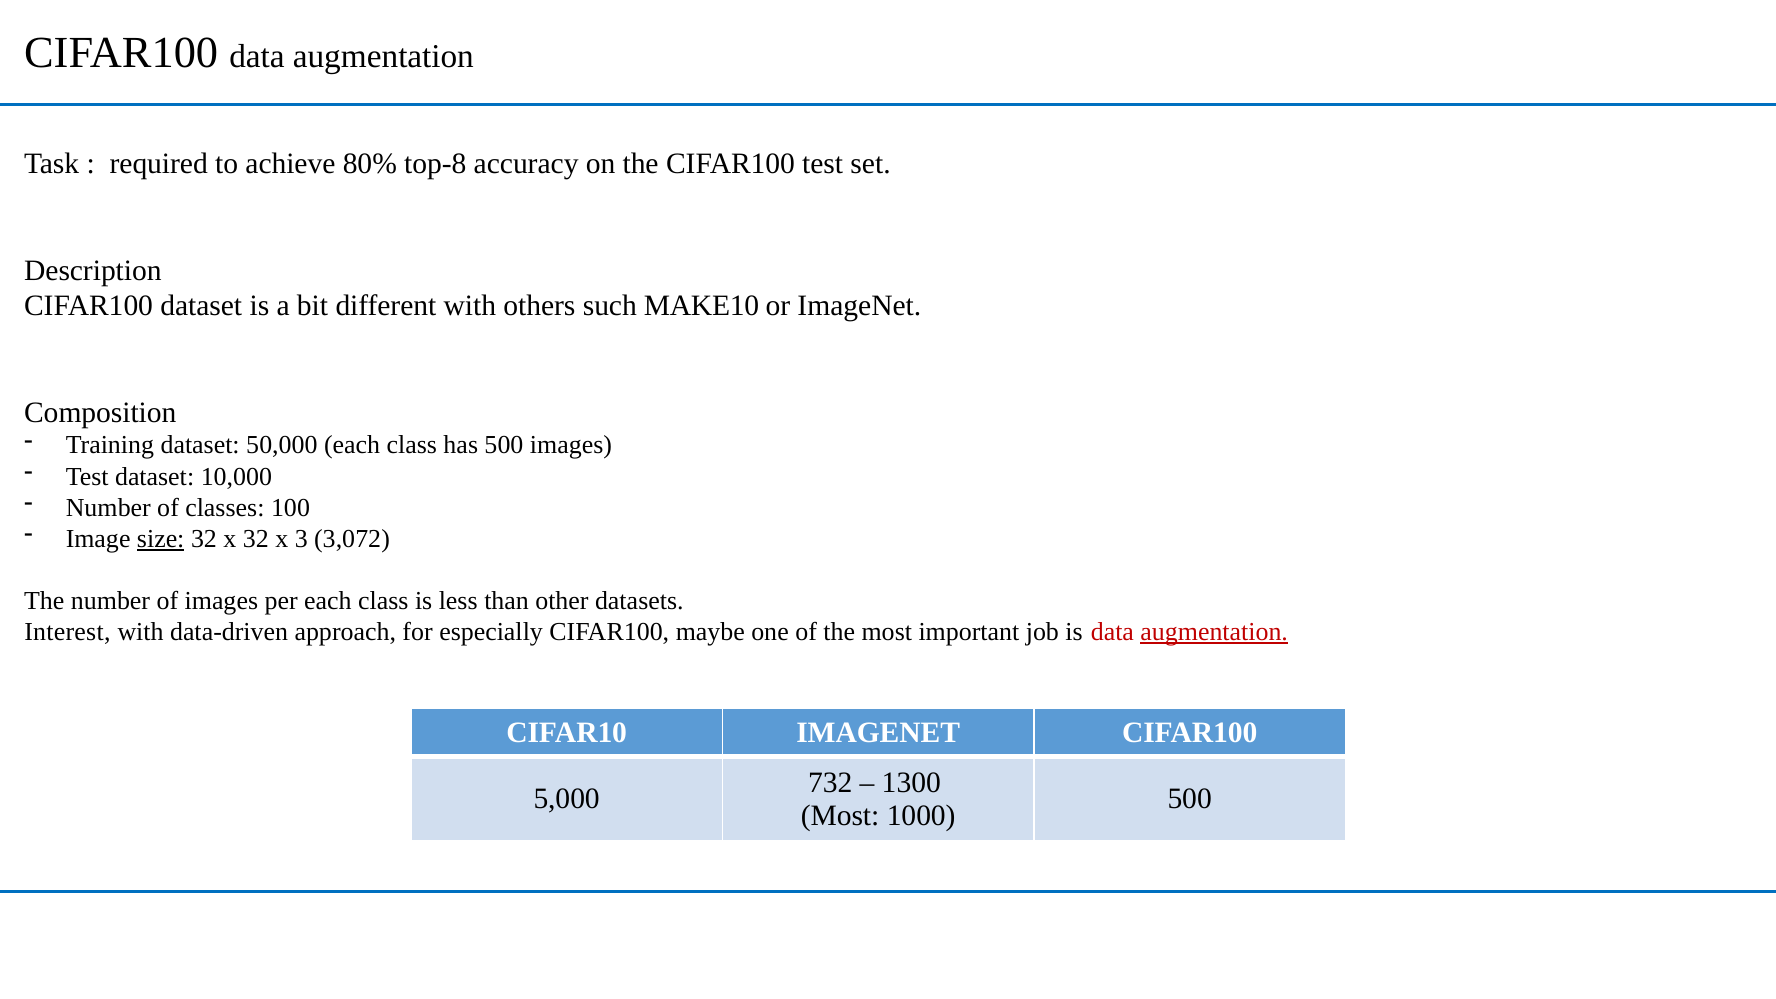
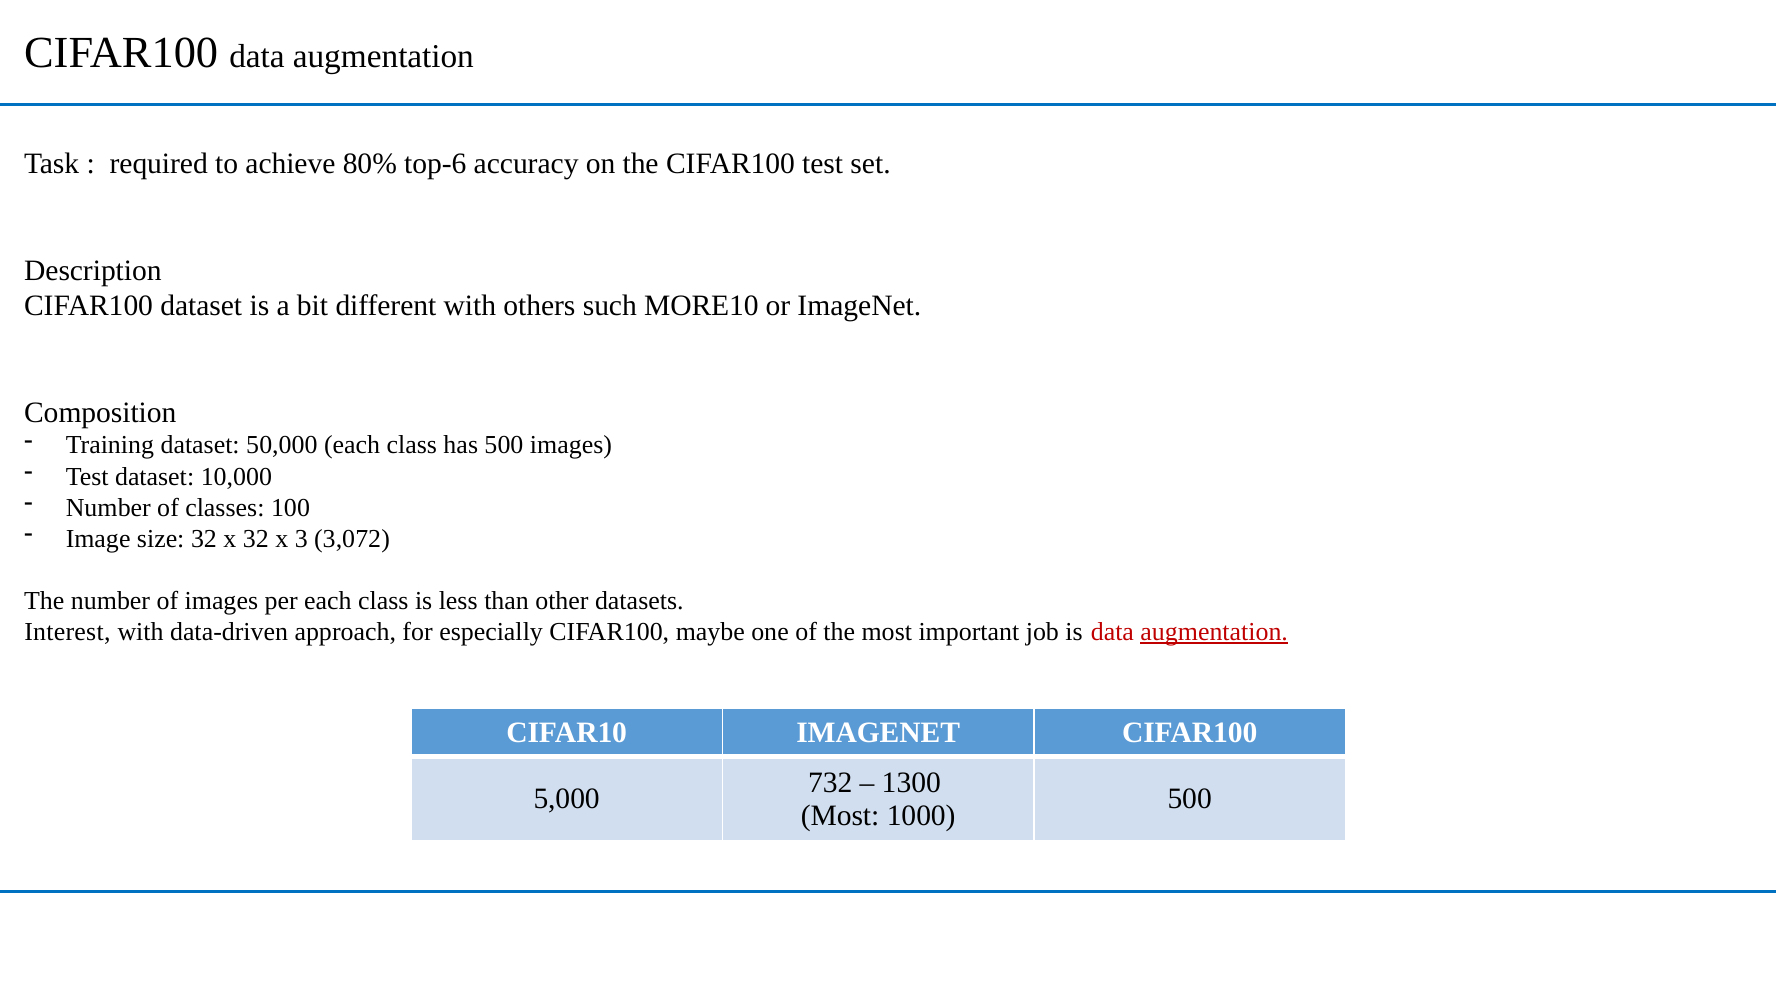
top-8: top-8 -> top-6
MAKE10: MAKE10 -> MORE10
size underline: present -> none
